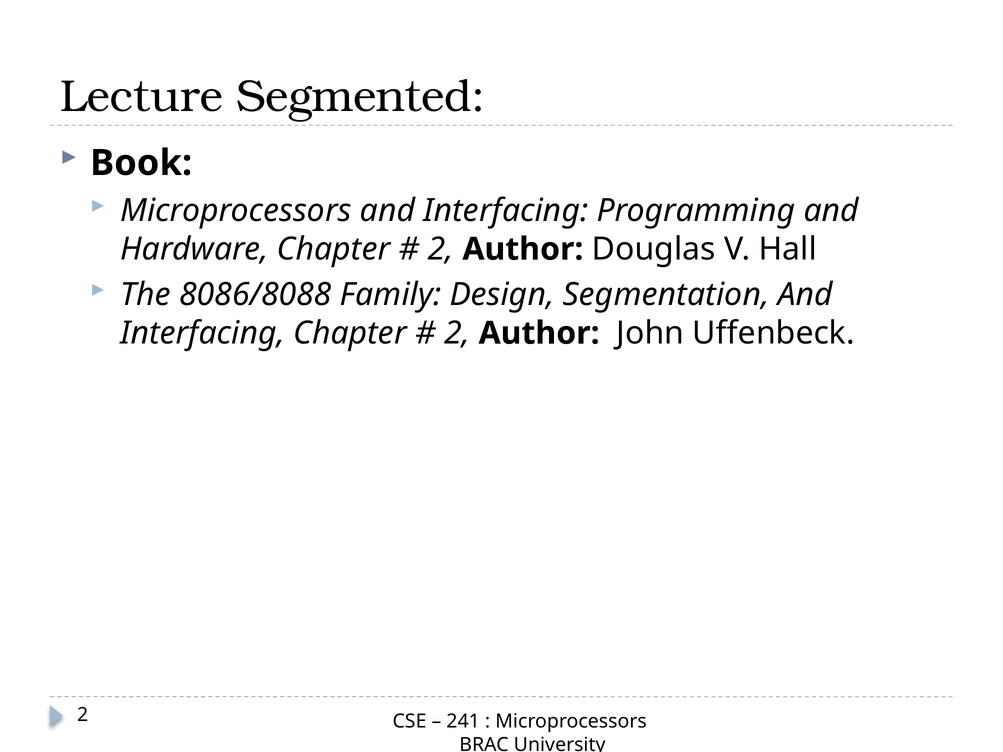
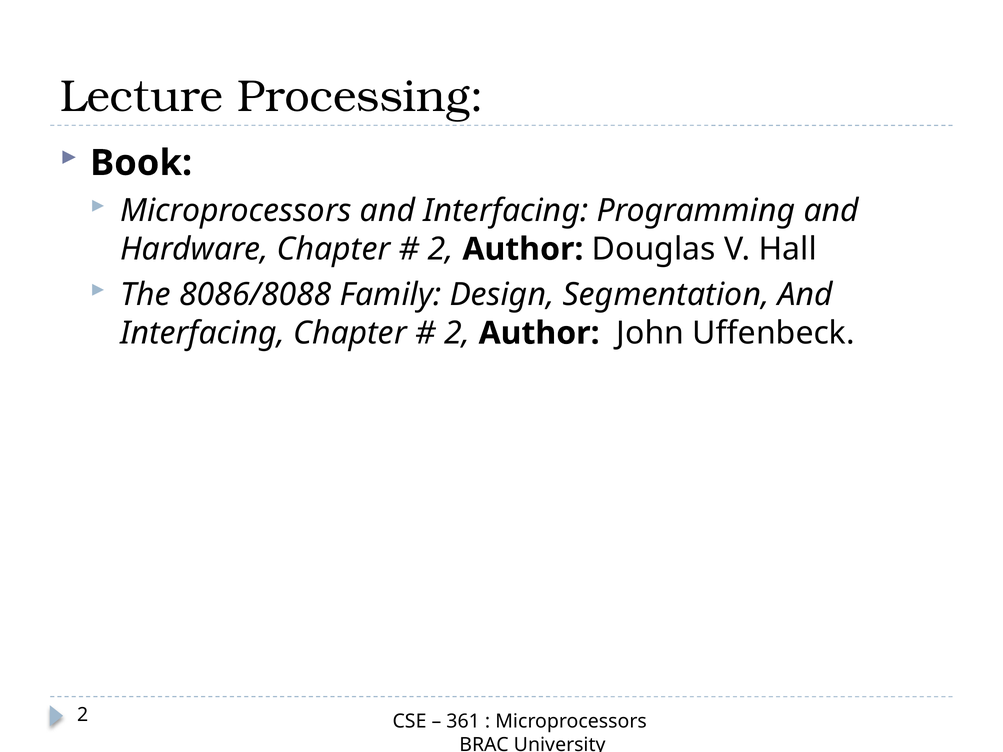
Segmented: Segmented -> Processing
241: 241 -> 361
